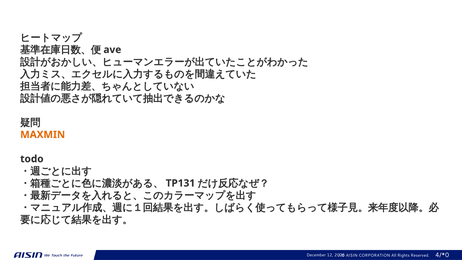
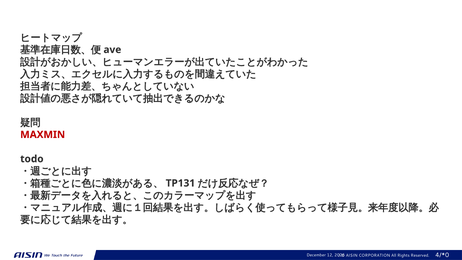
MAXMIN colour: orange -> red
